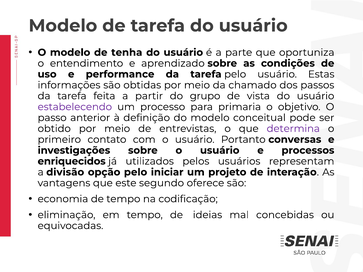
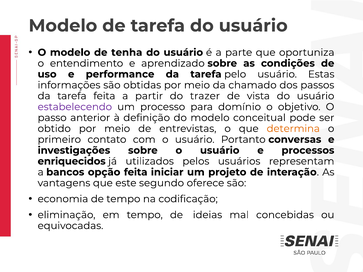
grupo: grupo -> trazer
primaria: primaria -> domínio
determina colour: purple -> orange
divisão: divisão -> bancos
opção pelo: pelo -> feita
